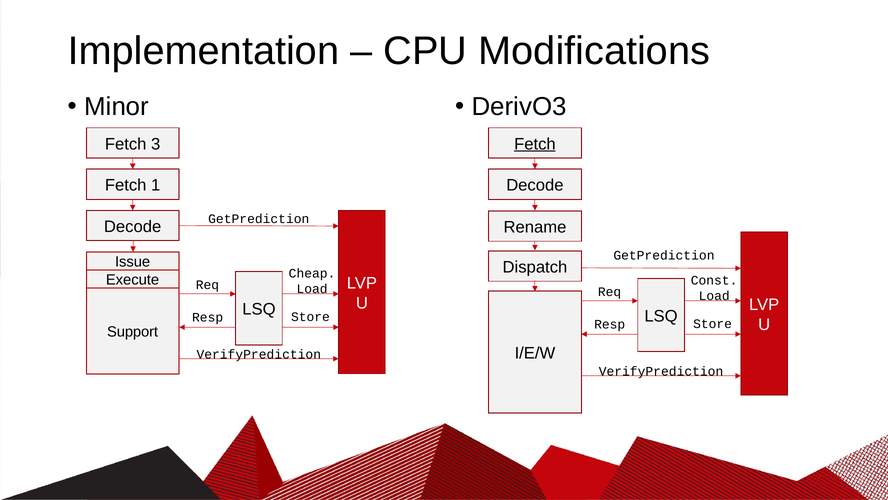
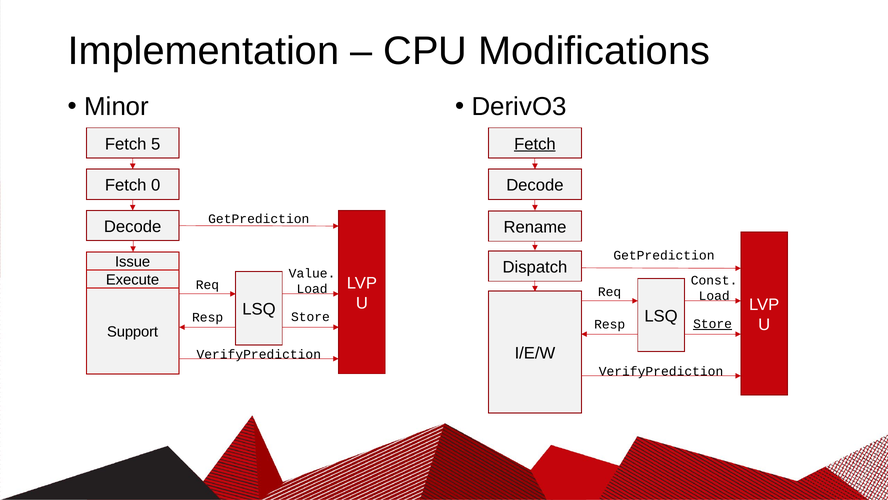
3: 3 -> 5
1: 1 -> 0
Cheap: Cheap -> Value
Store at (713, 324) underline: none -> present
